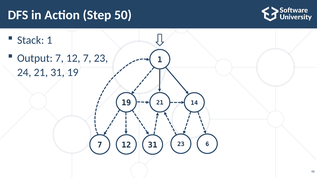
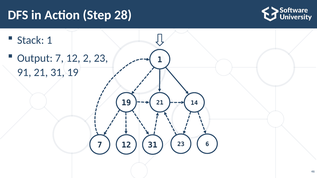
50: 50 -> 28
12 7: 7 -> 2
24: 24 -> 91
